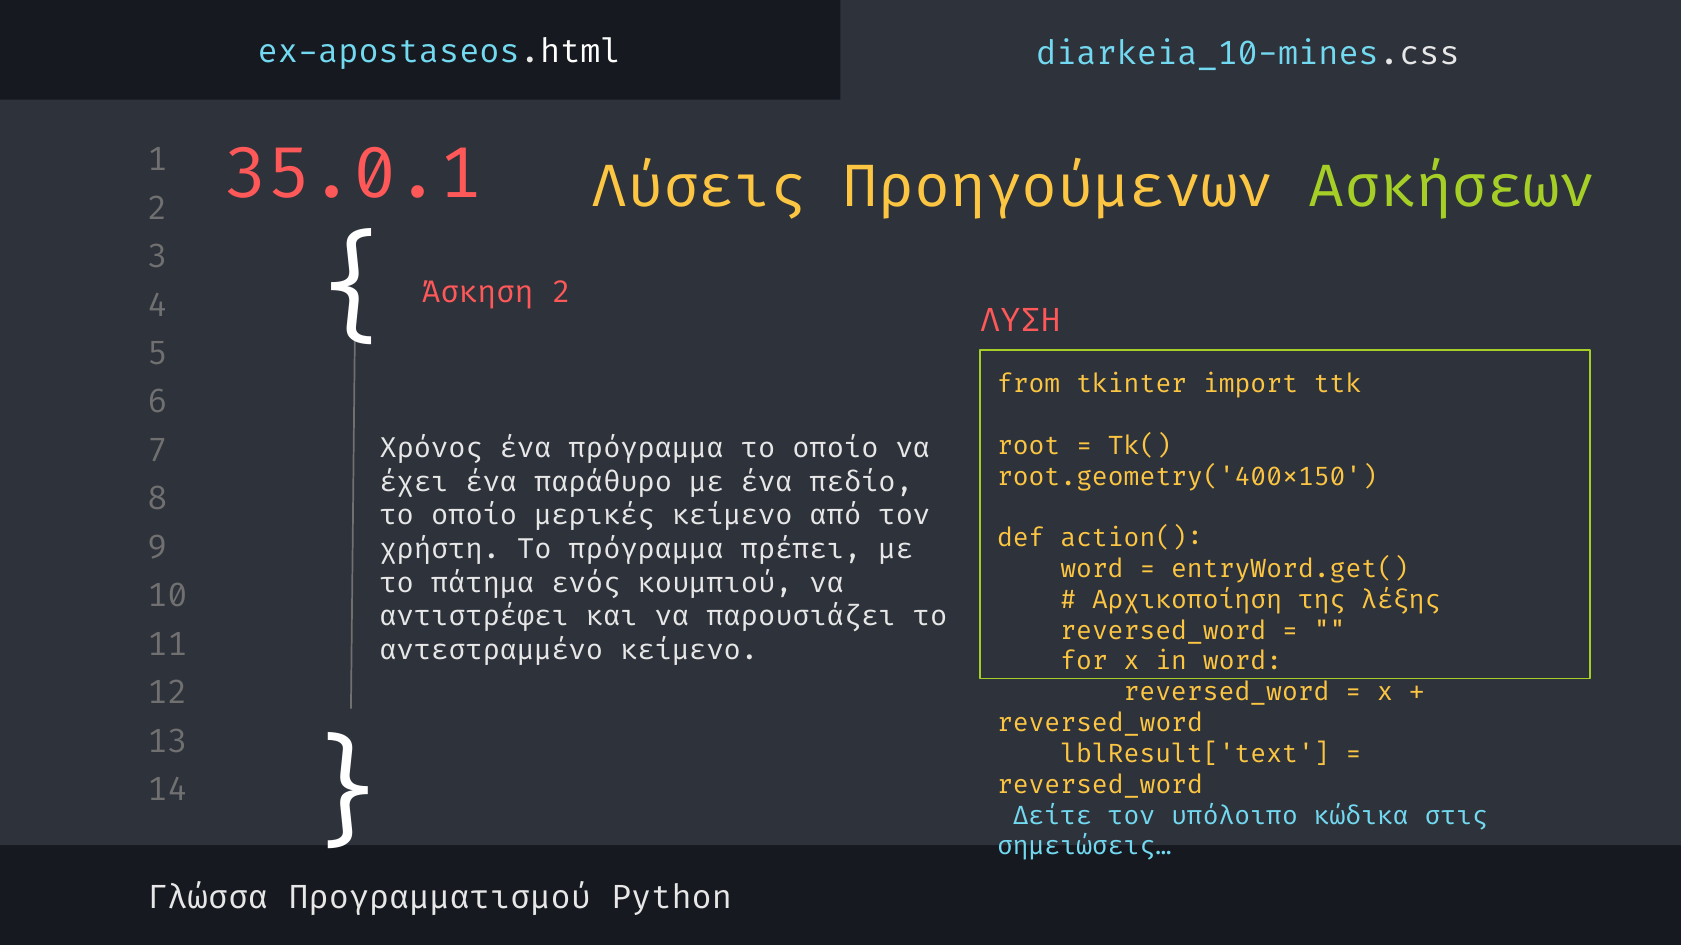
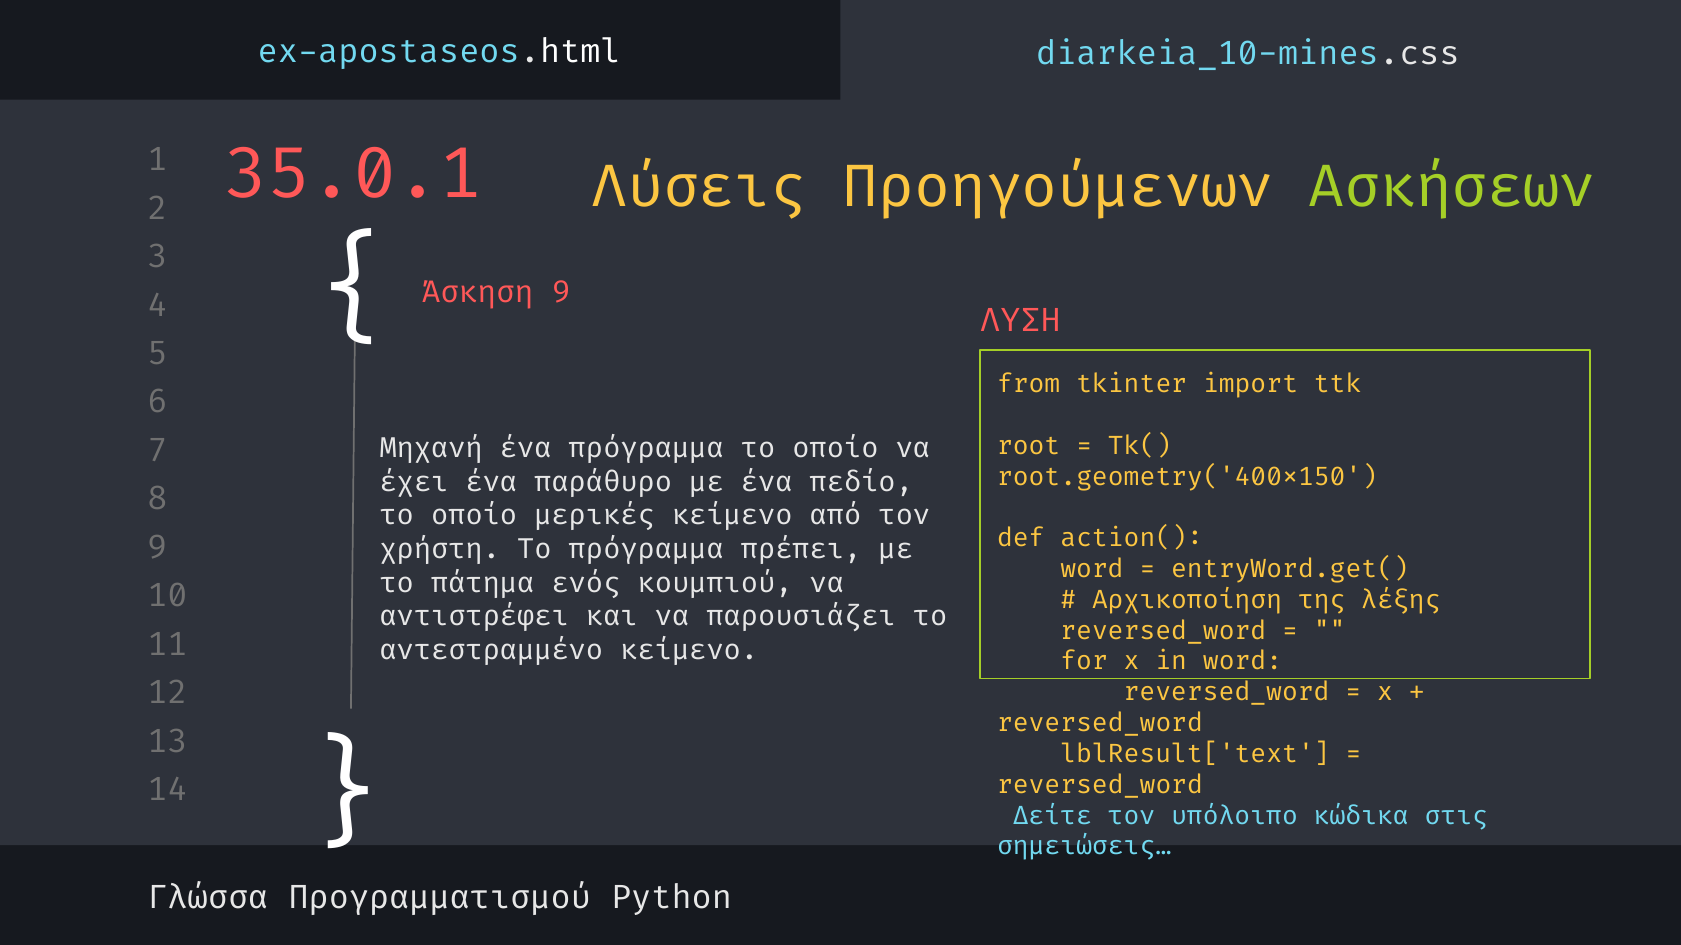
Άσκηση 2: 2 -> 9
Χρόνος: Χρόνος -> Μηχανή
